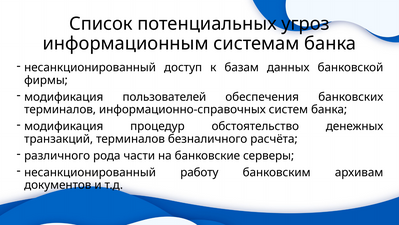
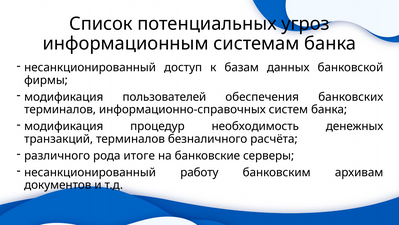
обстоятельство: обстоятельство -> необходимость
части: части -> итоге
